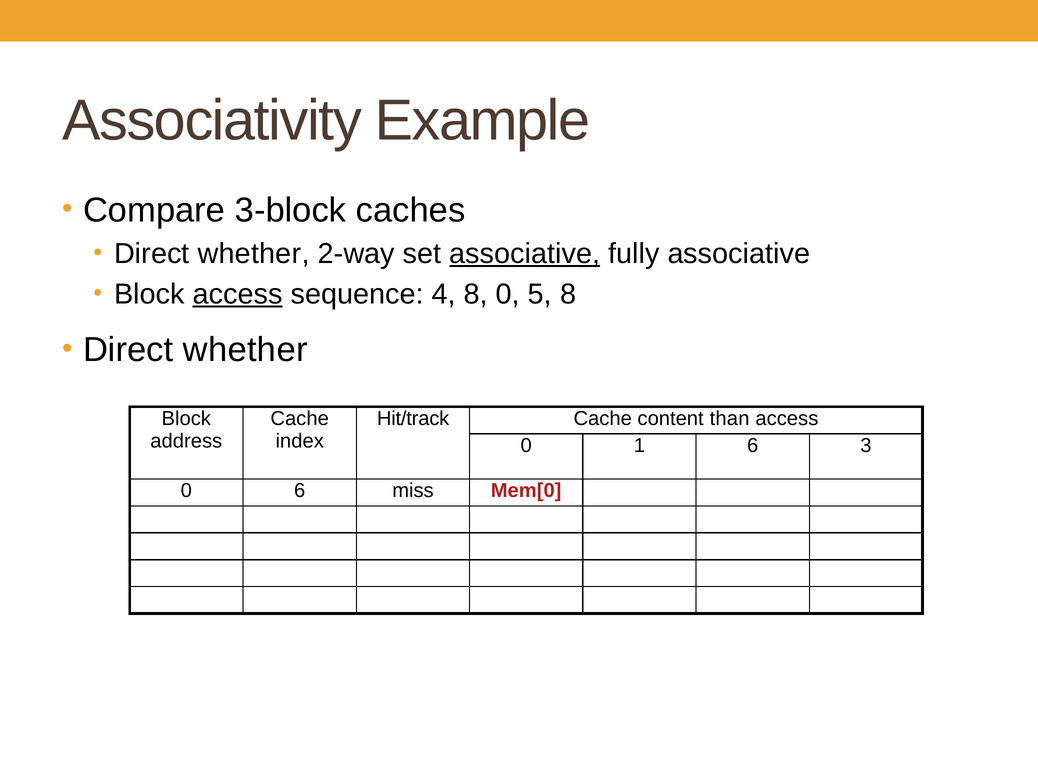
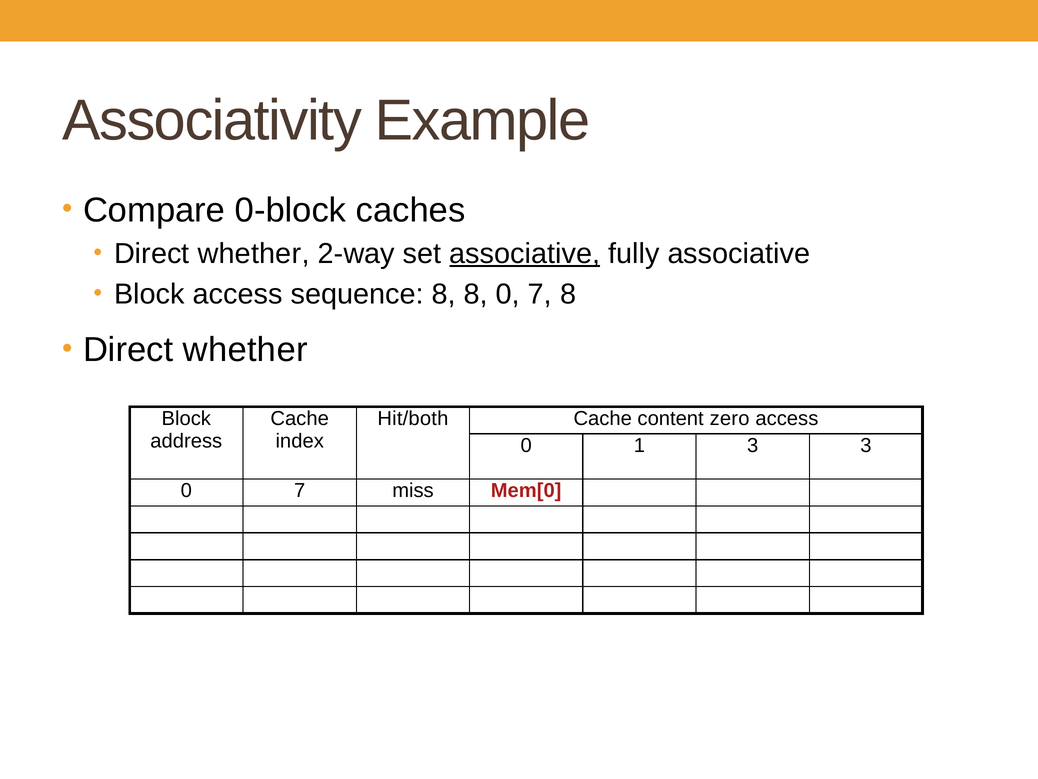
3-block: 3-block -> 0-block
access at (238, 294) underline: present -> none
sequence 4: 4 -> 8
8 0 5: 5 -> 7
Hit/track: Hit/track -> Hit/both
than: than -> zero
1 6: 6 -> 3
6 at (300, 490): 6 -> 7
